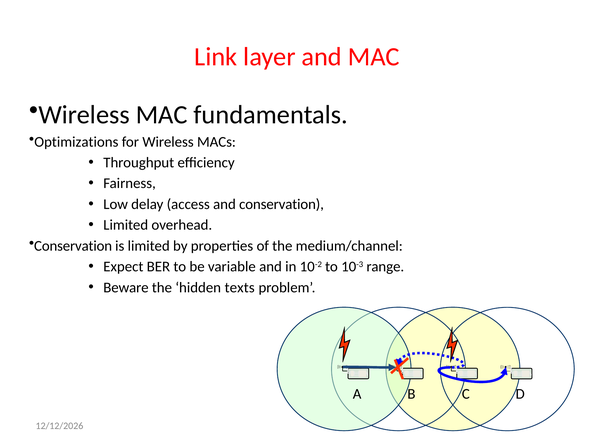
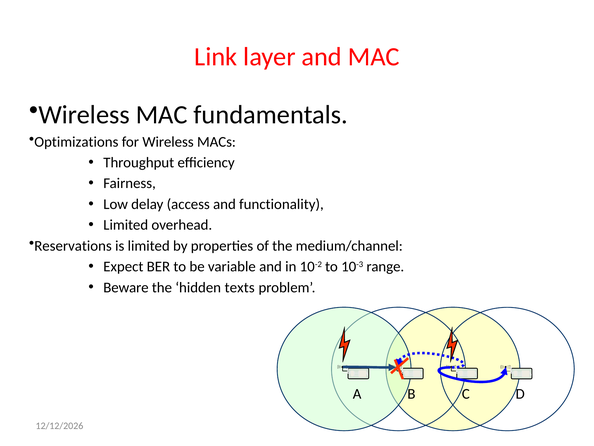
and conservation: conservation -> functionality
Conservation at (73, 246): Conservation -> Reservations
